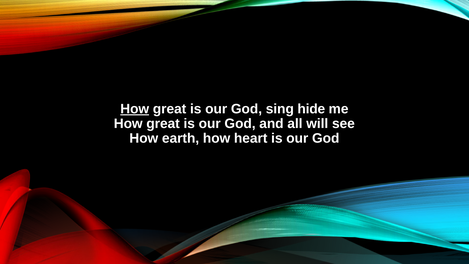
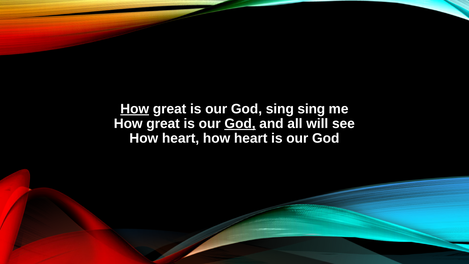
sing hide: hide -> sing
God at (240, 124) underline: none -> present
earth at (181, 138): earth -> heart
